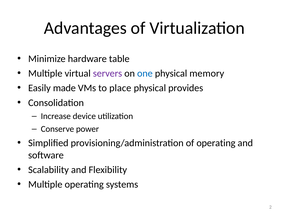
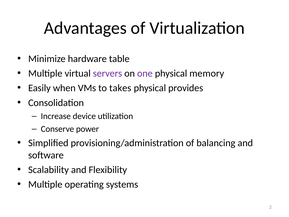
one colour: blue -> purple
made: made -> when
place: place -> takes
of operating: operating -> balancing
